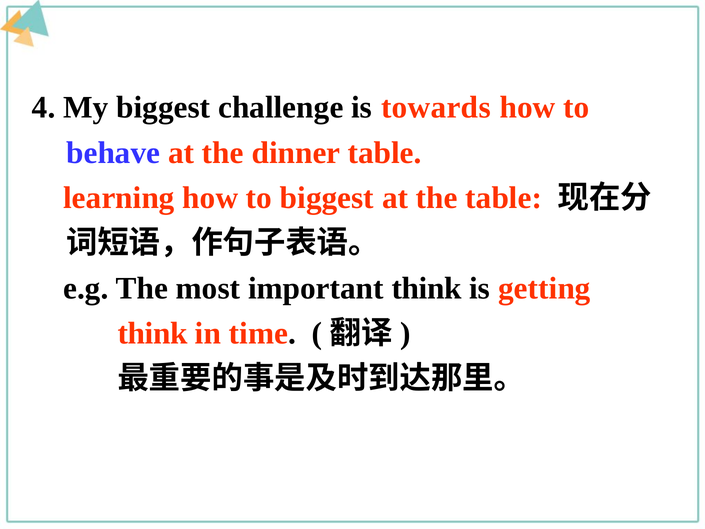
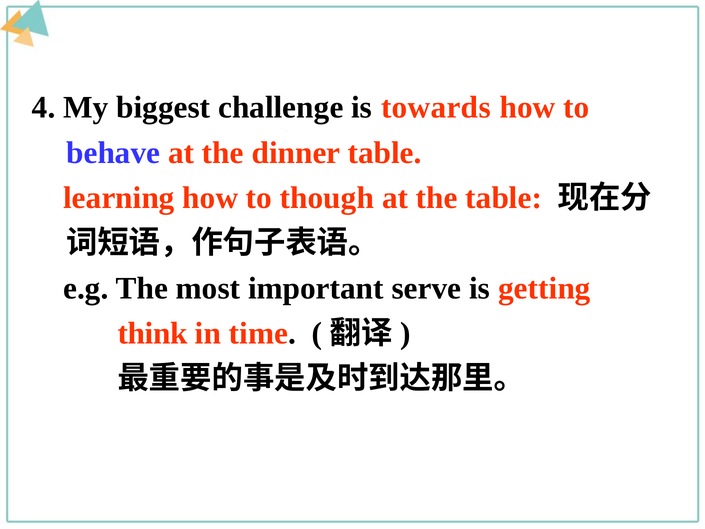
to biggest: biggest -> though
important think: think -> serve
